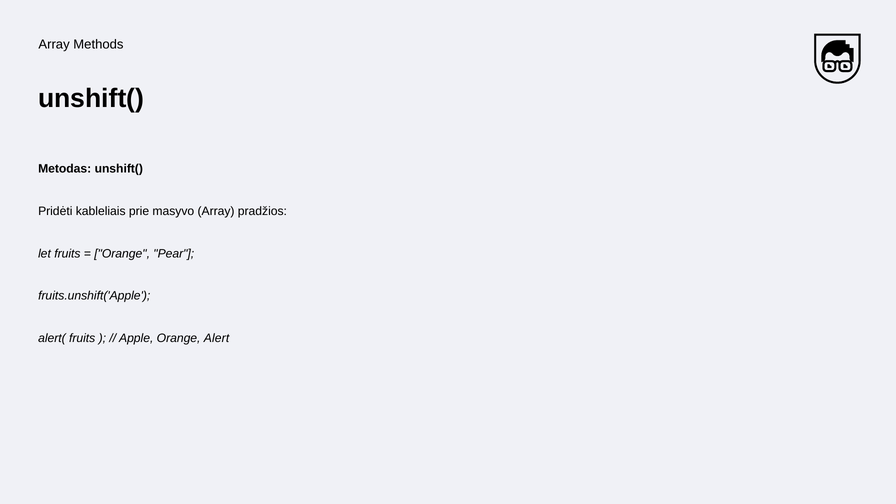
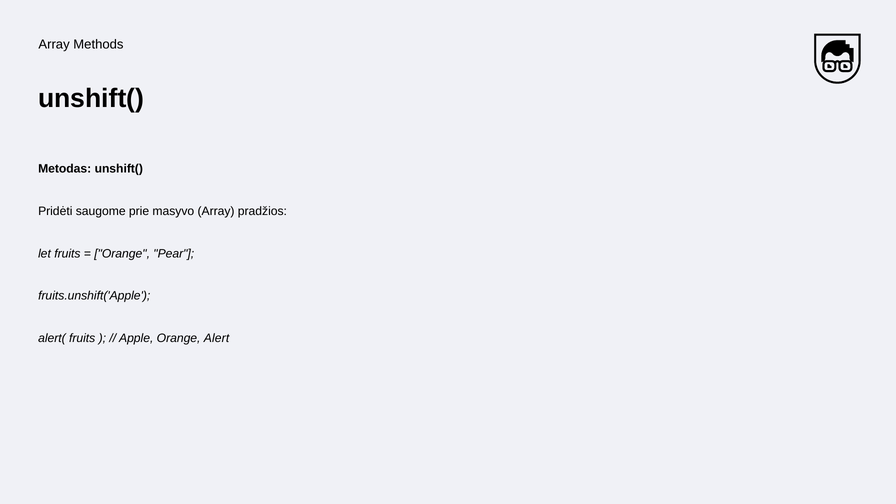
kableliais: kableliais -> saugome
